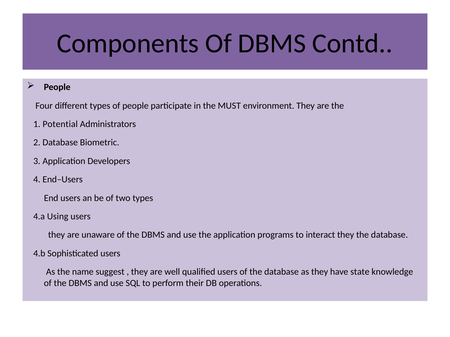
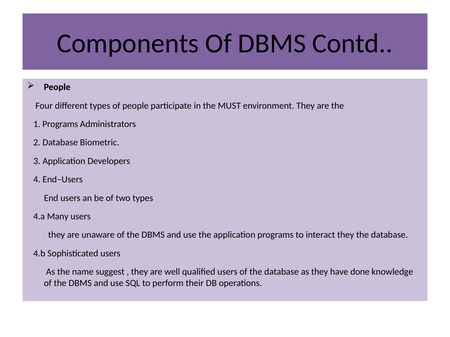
1 Potential: Potential -> Programs
Using: Using -> Many
state: state -> done
